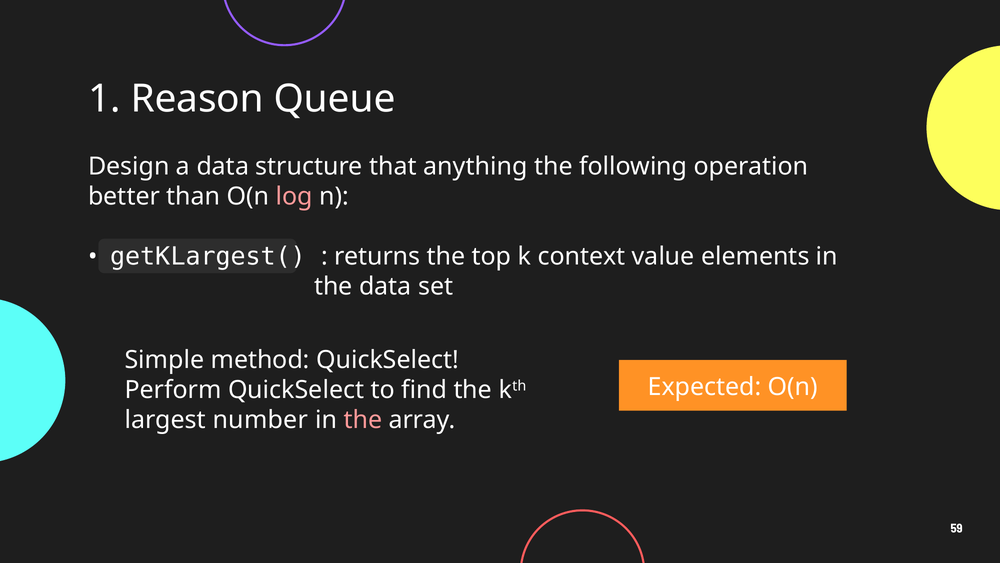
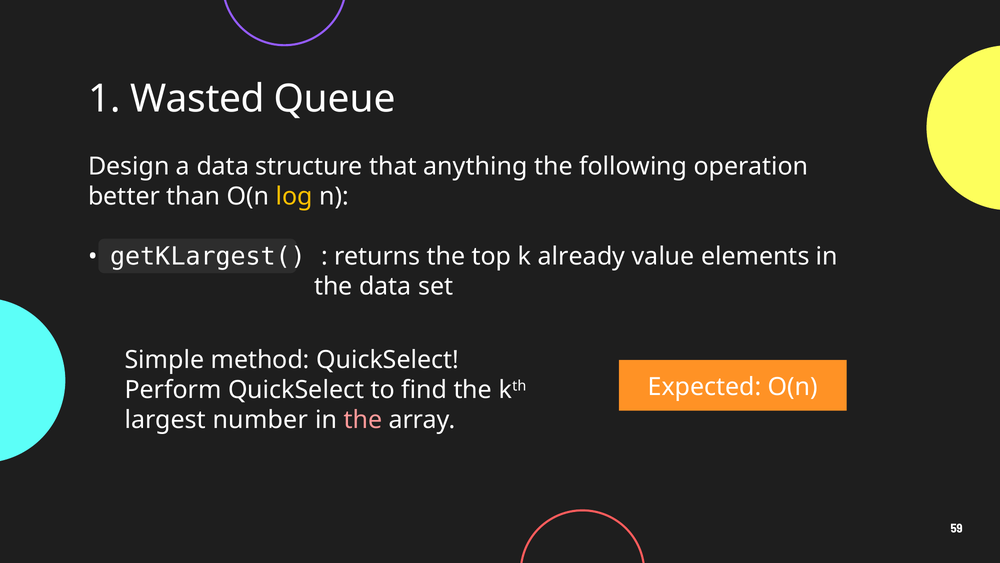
Reason: Reason -> Wasted
log colour: pink -> yellow
context: context -> already
